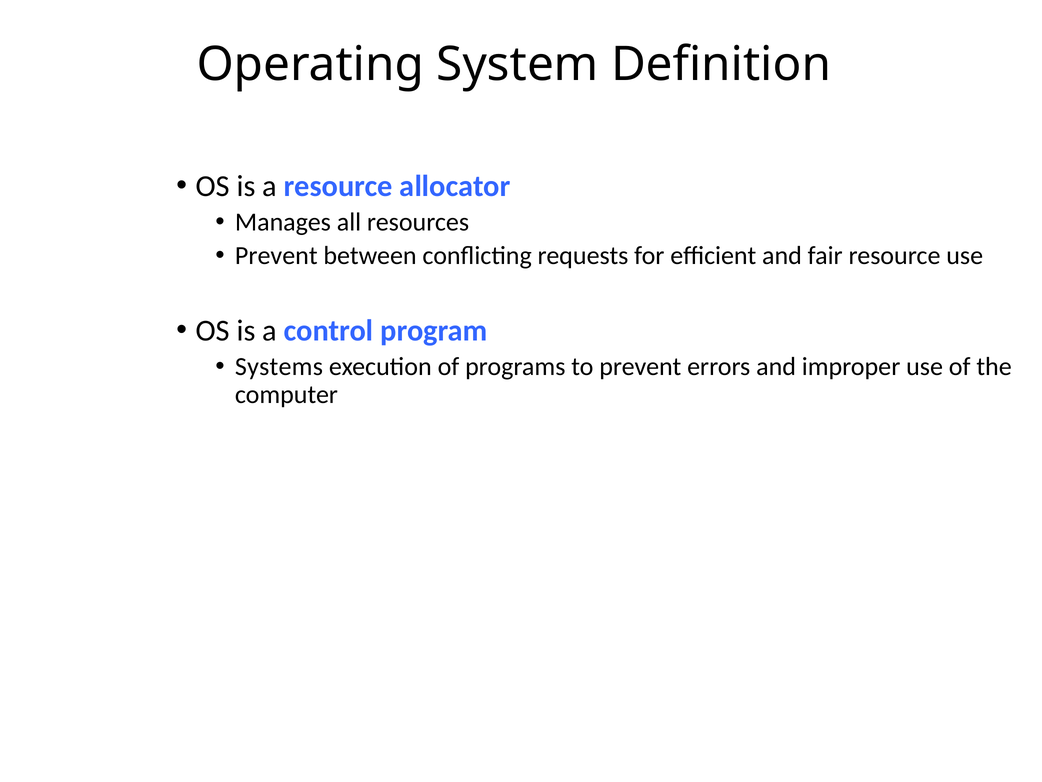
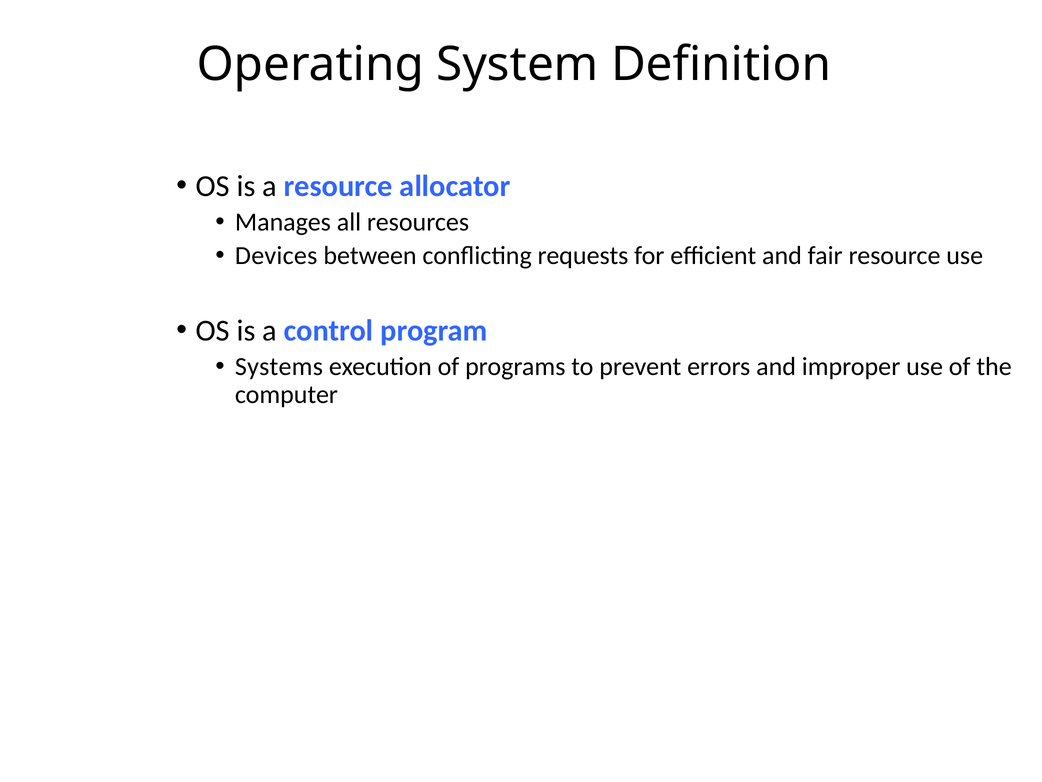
Prevent at (276, 256): Prevent -> Devices
